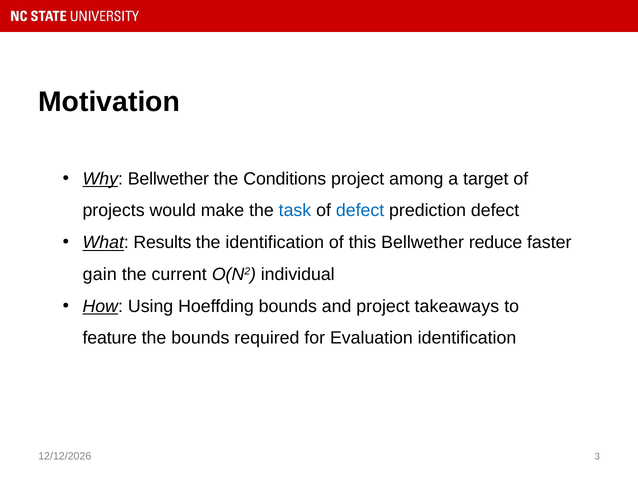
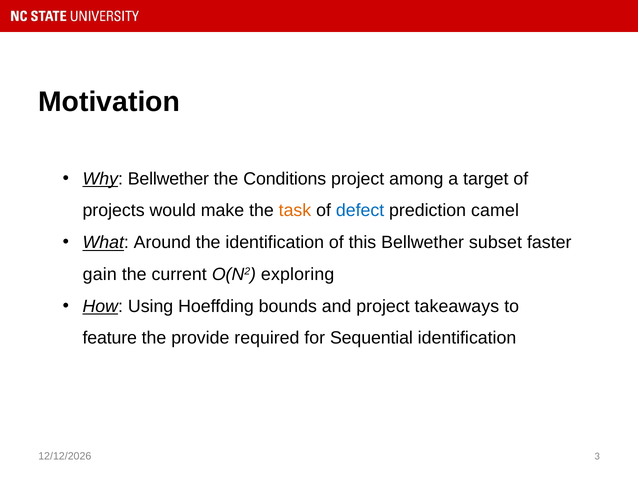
task colour: blue -> orange
prediction defect: defect -> camel
Results: Results -> Around
reduce: reduce -> subset
individual: individual -> exploring
the bounds: bounds -> provide
Evaluation: Evaluation -> Sequential
